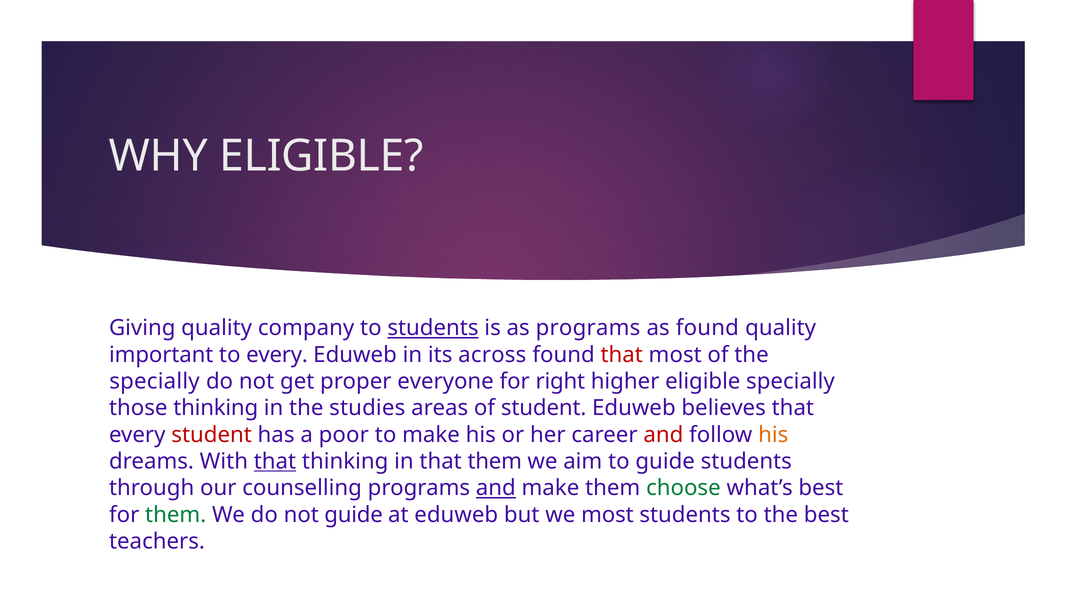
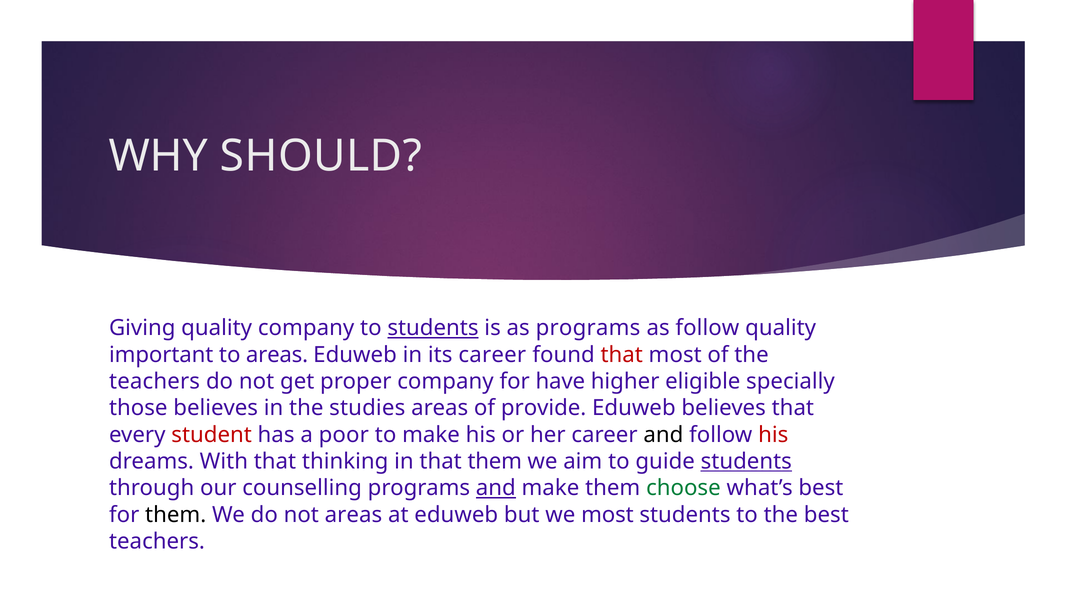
WHY ELIGIBLE: ELIGIBLE -> SHOULD
as found: found -> follow
to every: every -> areas
its across: across -> career
specially at (155, 382): specially -> teachers
proper everyone: everyone -> company
right: right -> have
those thinking: thinking -> believes
of student: student -> provide
and at (663, 435) colour: red -> black
his at (773, 435) colour: orange -> red
that at (275, 462) underline: present -> none
students at (746, 462) underline: none -> present
them at (176, 515) colour: green -> black
not guide: guide -> areas
